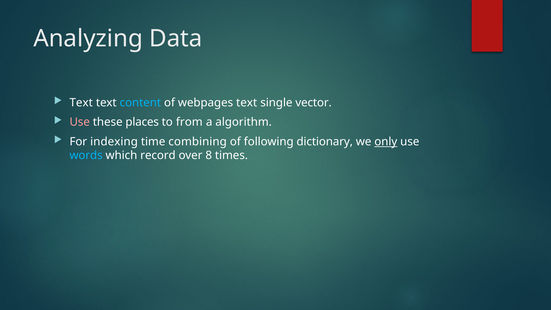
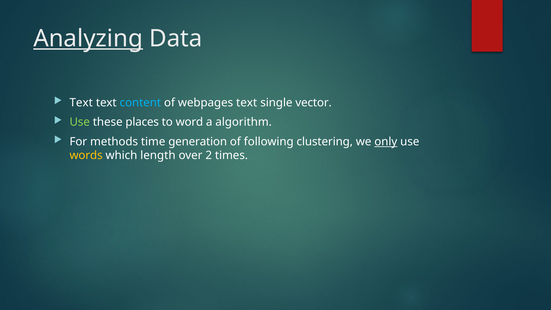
Analyzing underline: none -> present
Use at (80, 122) colour: pink -> light green
from: from -> word
indexing: indexing -> methods
combining: combining -> generation
dictionary: dictionary -> clustering
words colour: light blue -> yellow
record: record -> length
8: 8 -> 2
